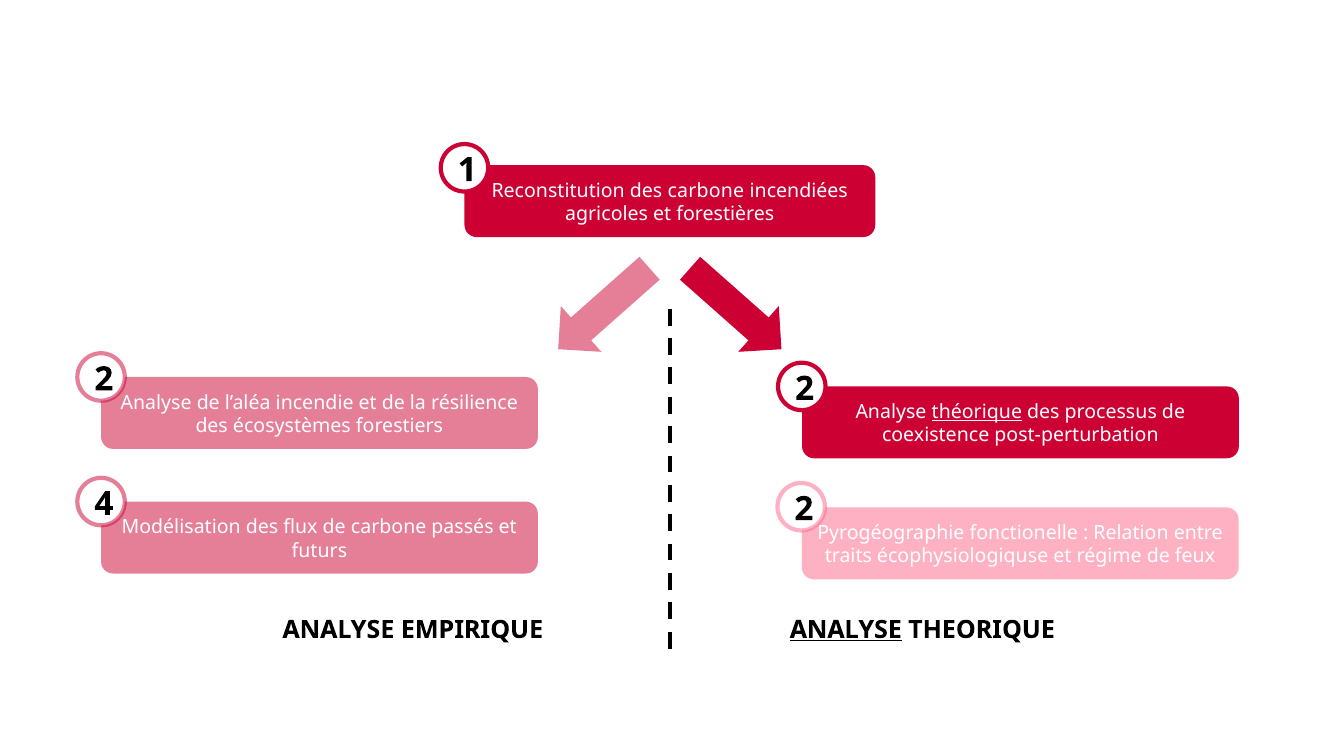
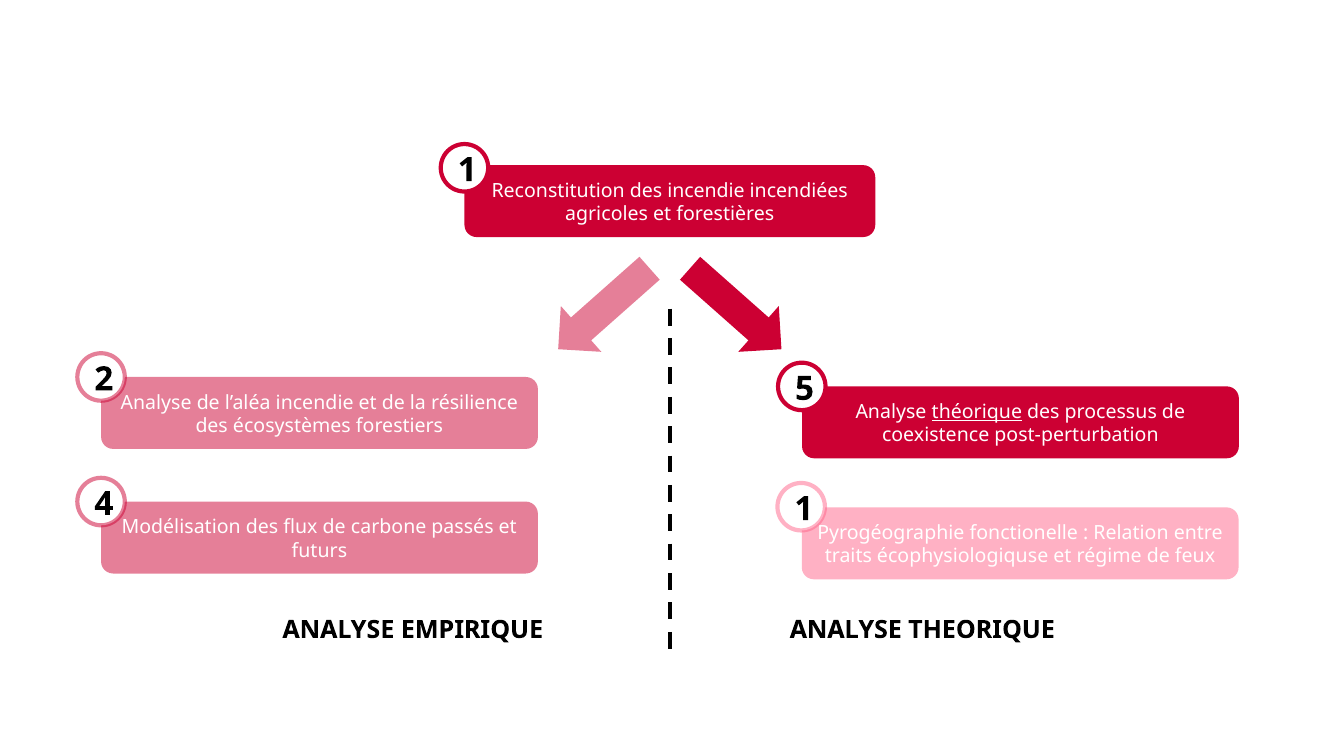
des carbone: carbone -> incendie
2 2: 2 -> 5
4 2: 2 -> 1
ANALYSE at (846, 629) underline: present -> none
